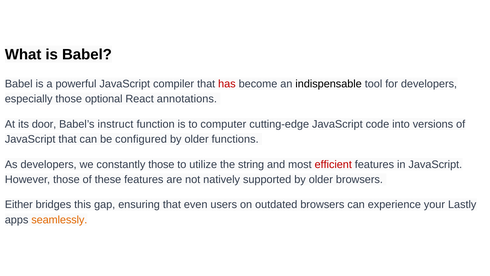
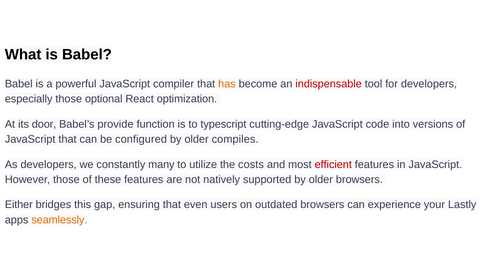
has colour: red -> orange
indispensable colour: black -> red
annotations: annotations -> optimization
instruct: instruct -> provide
computer: computer -> typescript
functions: functions -> compiles
constantly those: those -> many
string: string -> costs
